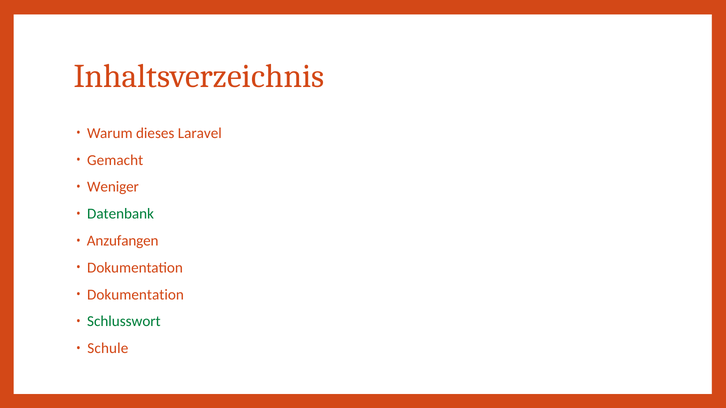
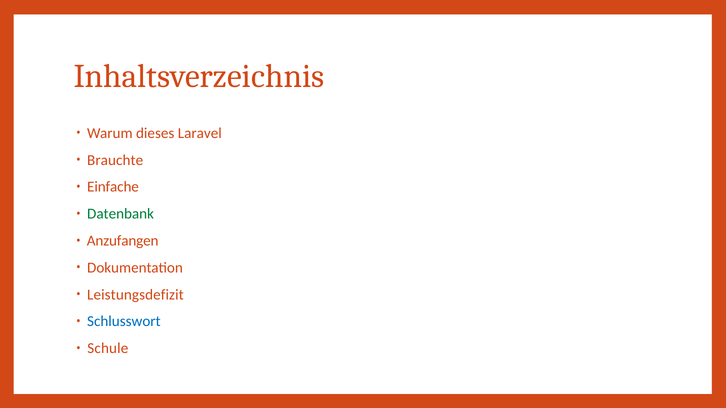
Gemacht: Gemacht -> Brauchte
Weniger: Weniger -> Einfache
Dokumentation at (135, 295): Dokumentation -> Leistungsdefizit
Schlusswort colour: green -> blue
